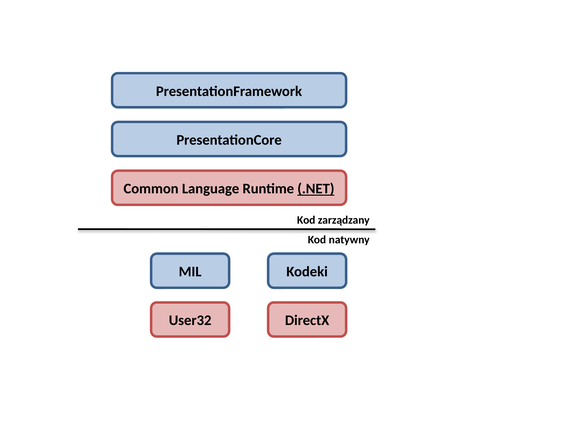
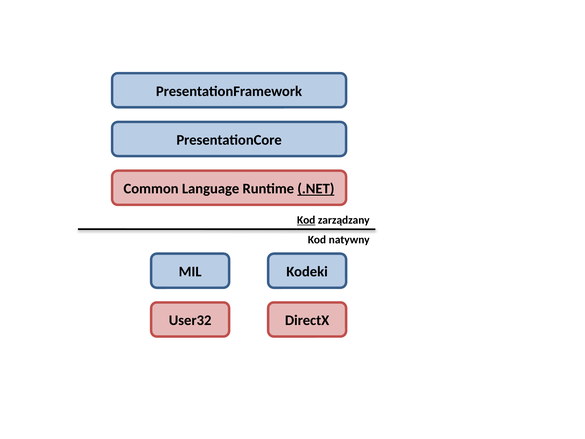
Kod at (306, 220) underline: none -> present
